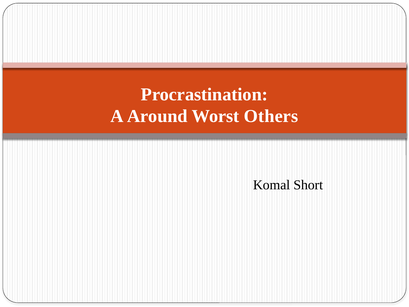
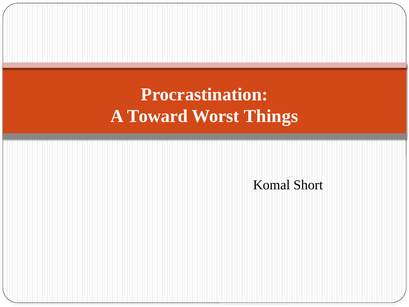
Around: Around -> Toward
Others: Others -> Things
